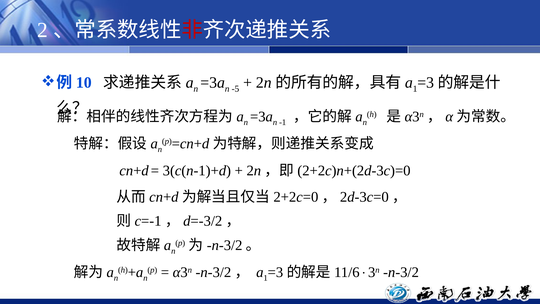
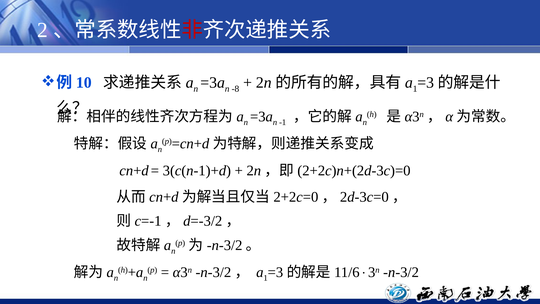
-5: -5 -> -8
